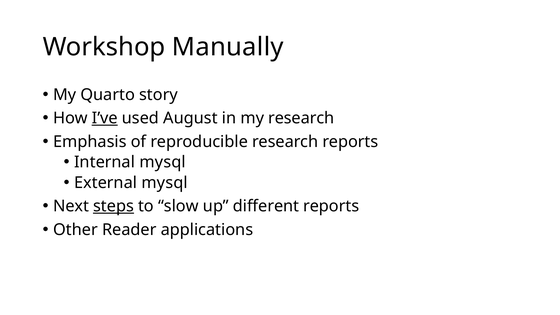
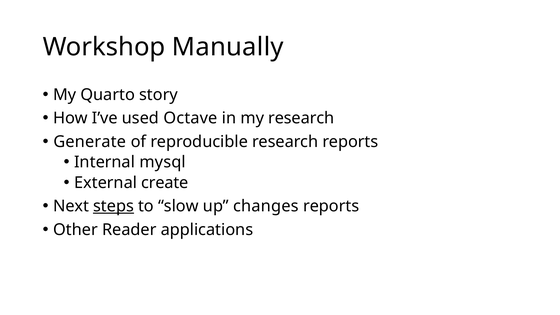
I’ve underline: present -> none
August: August -> Octave
Emphasis: Emphasis -> Generate
External mysql: mysql -> create
different: different -> changes
